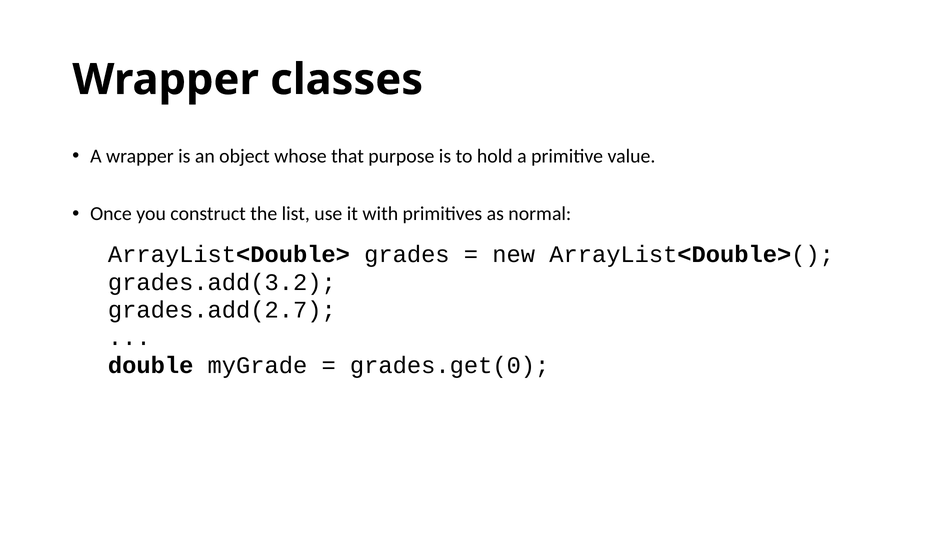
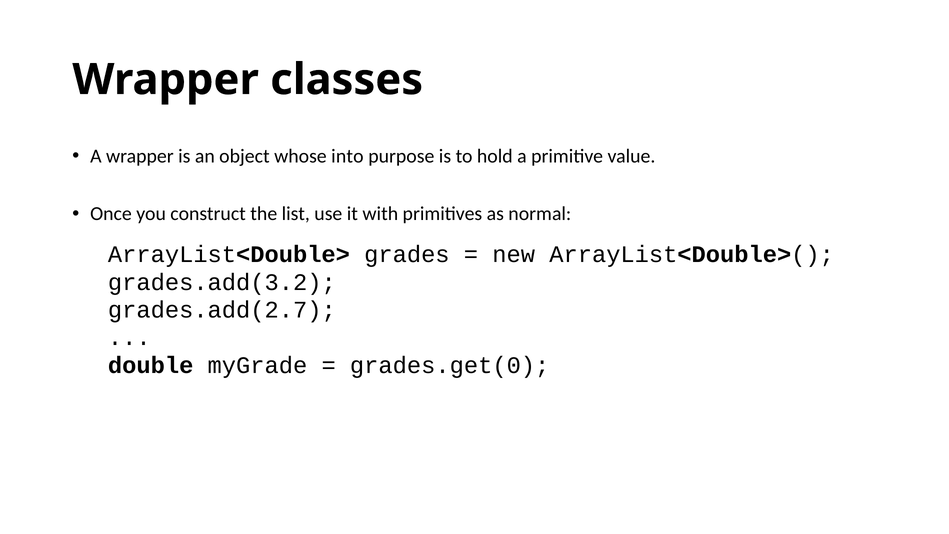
that: that -> into
